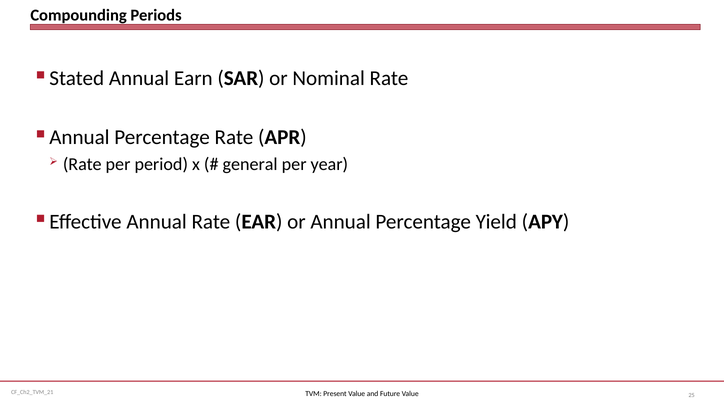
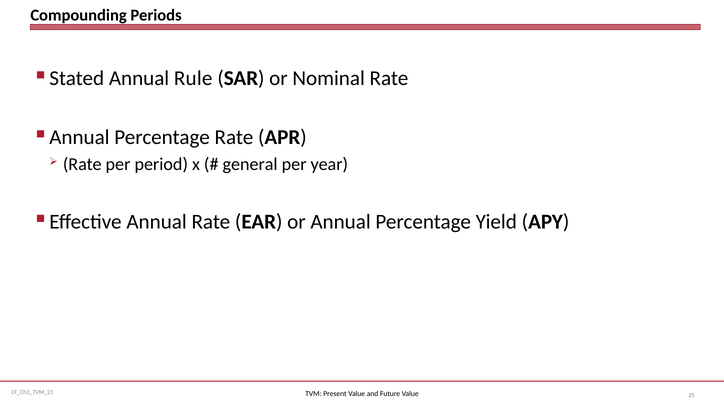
Earn: Earn -> Rule
